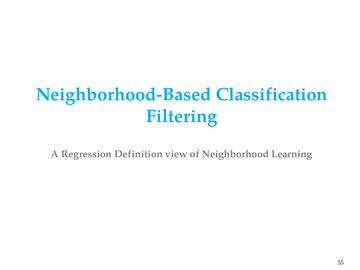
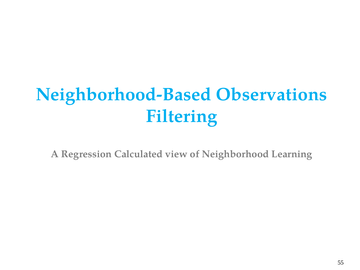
Classification: Classification -> Observations
Definition: Definition -> Calculated
